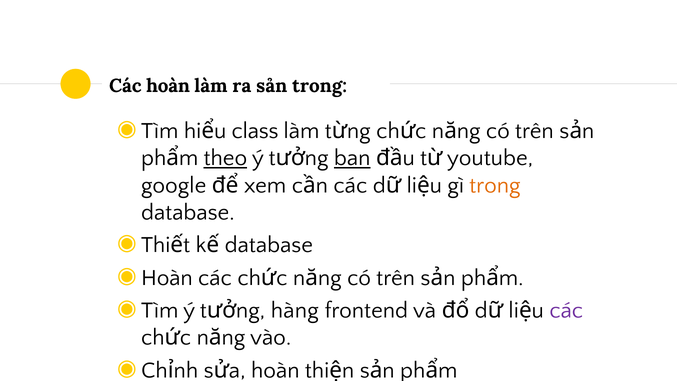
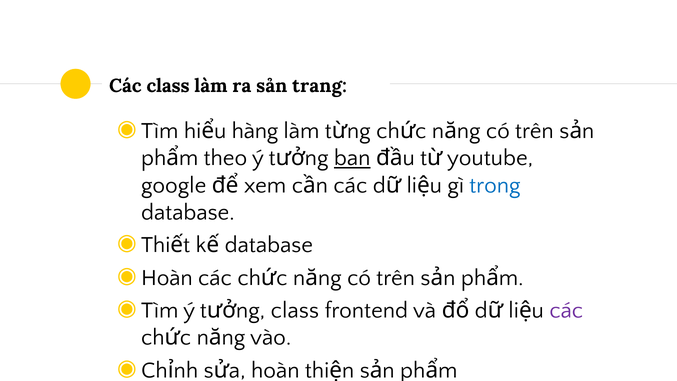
Các hoàn: hoàn -> class
sản trong: trong -> trang
class: class -> hàng
theo underline: present -> none
trong at (495, 185) colour: orange -> blue
hàng at (295, 310): hàng -> class
